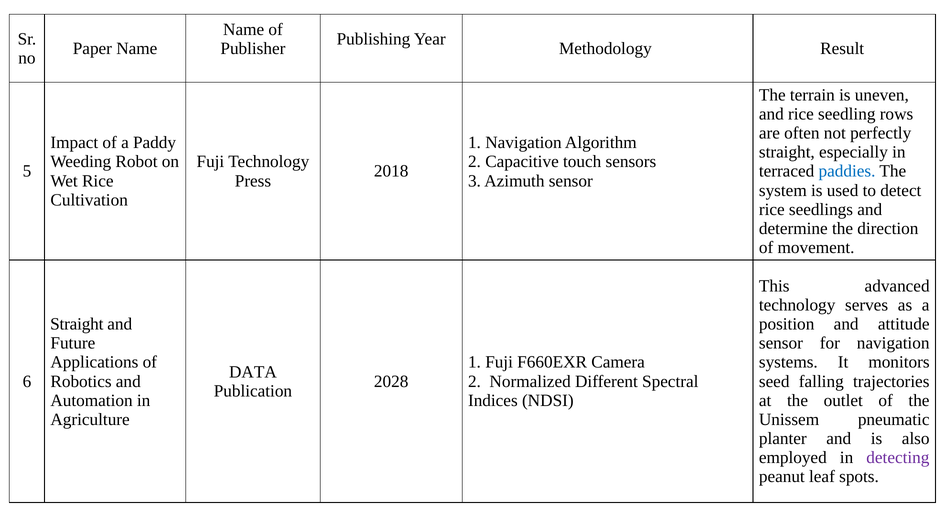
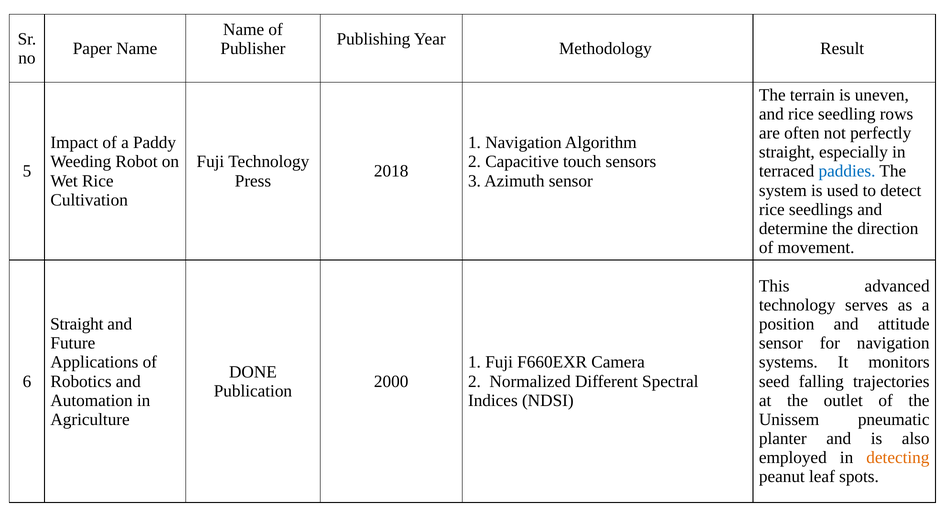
DATA: DATA -> DONE
2028: 2028 -> 2000
detecting colour: purple -> orange
